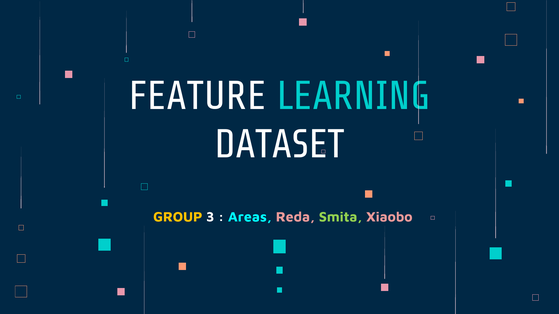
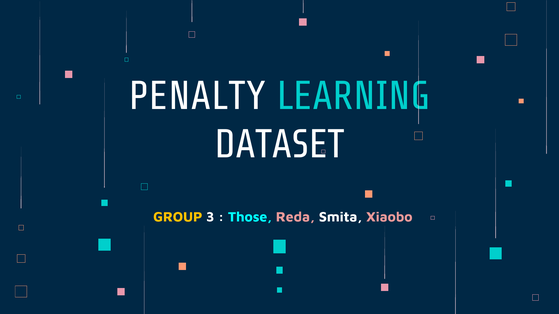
FEATURE: FEATURE -> PENALTY
Areas: Areas -> Those
Smita colour: light green -> white
